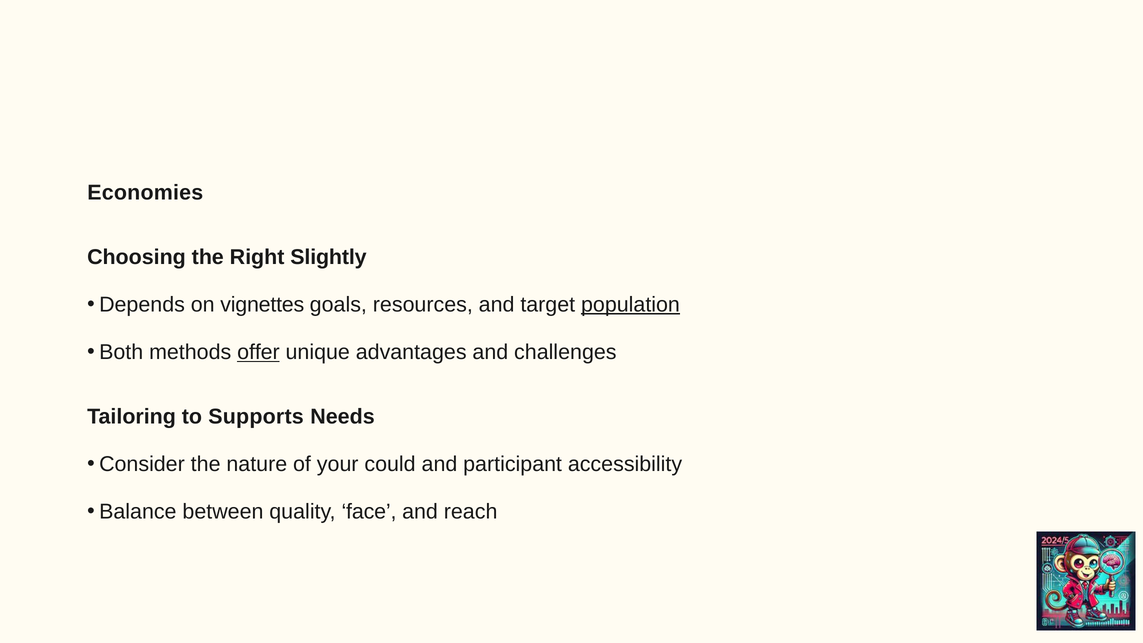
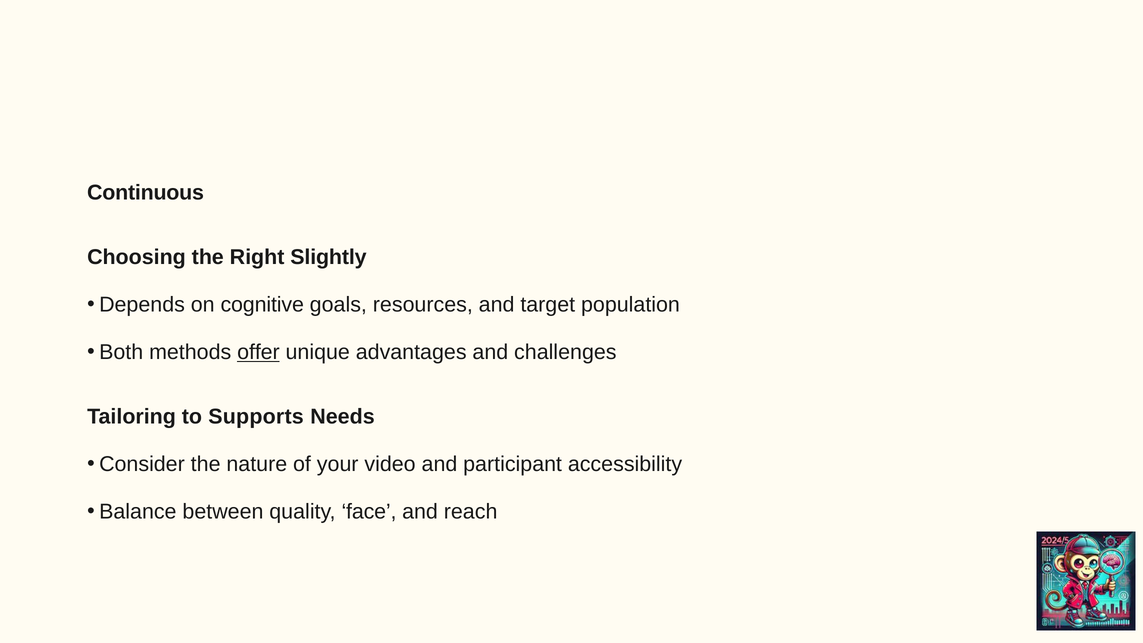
Economies: Economies -> Continuous
vignettes: vignettes -> cognitive
population underline: present -> none
could: could -> video
